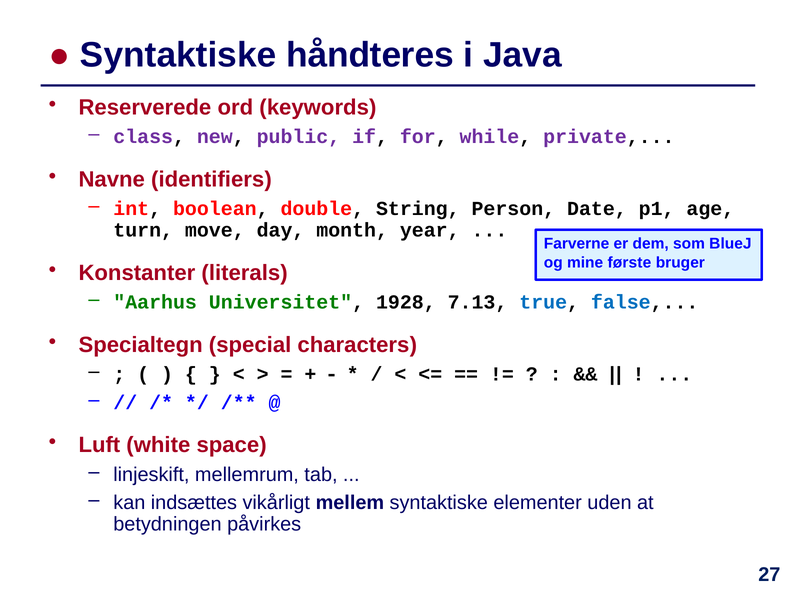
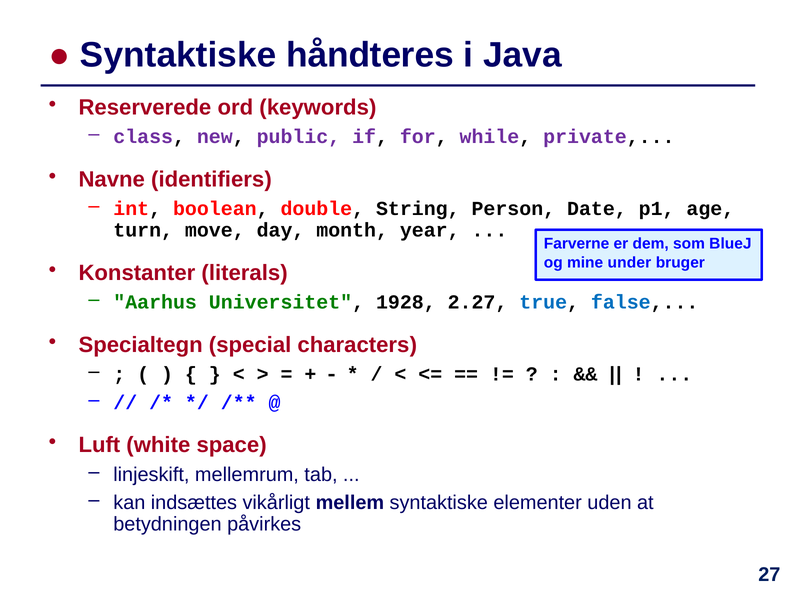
første: første -> under
7.13: 7.13 -> 2.27
